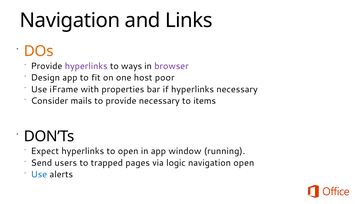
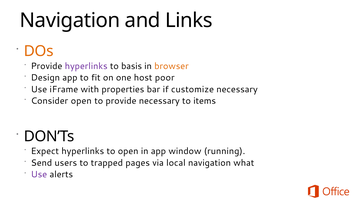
ways: ways -> basis
browser colour: purple -> orange
if hyperlinks: hyperlinks -> customize
Consider mails: mails -> open
logic: logic -> local
navigation open: open -> what
Use at (39, 174) colour: blue -> purple
